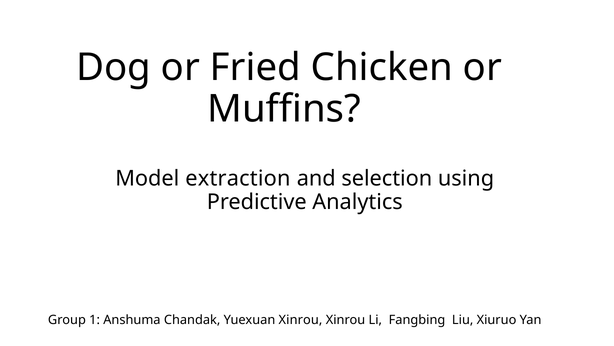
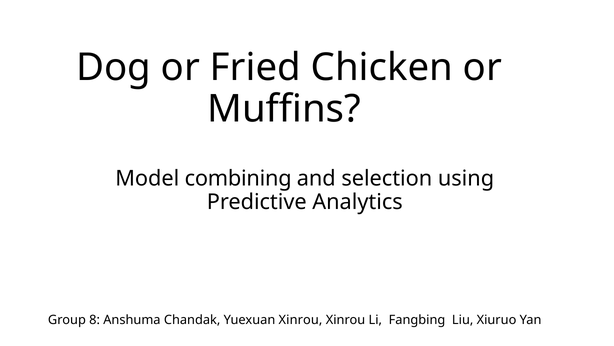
extraction: extraction -> combining
1: 1 -> 8
